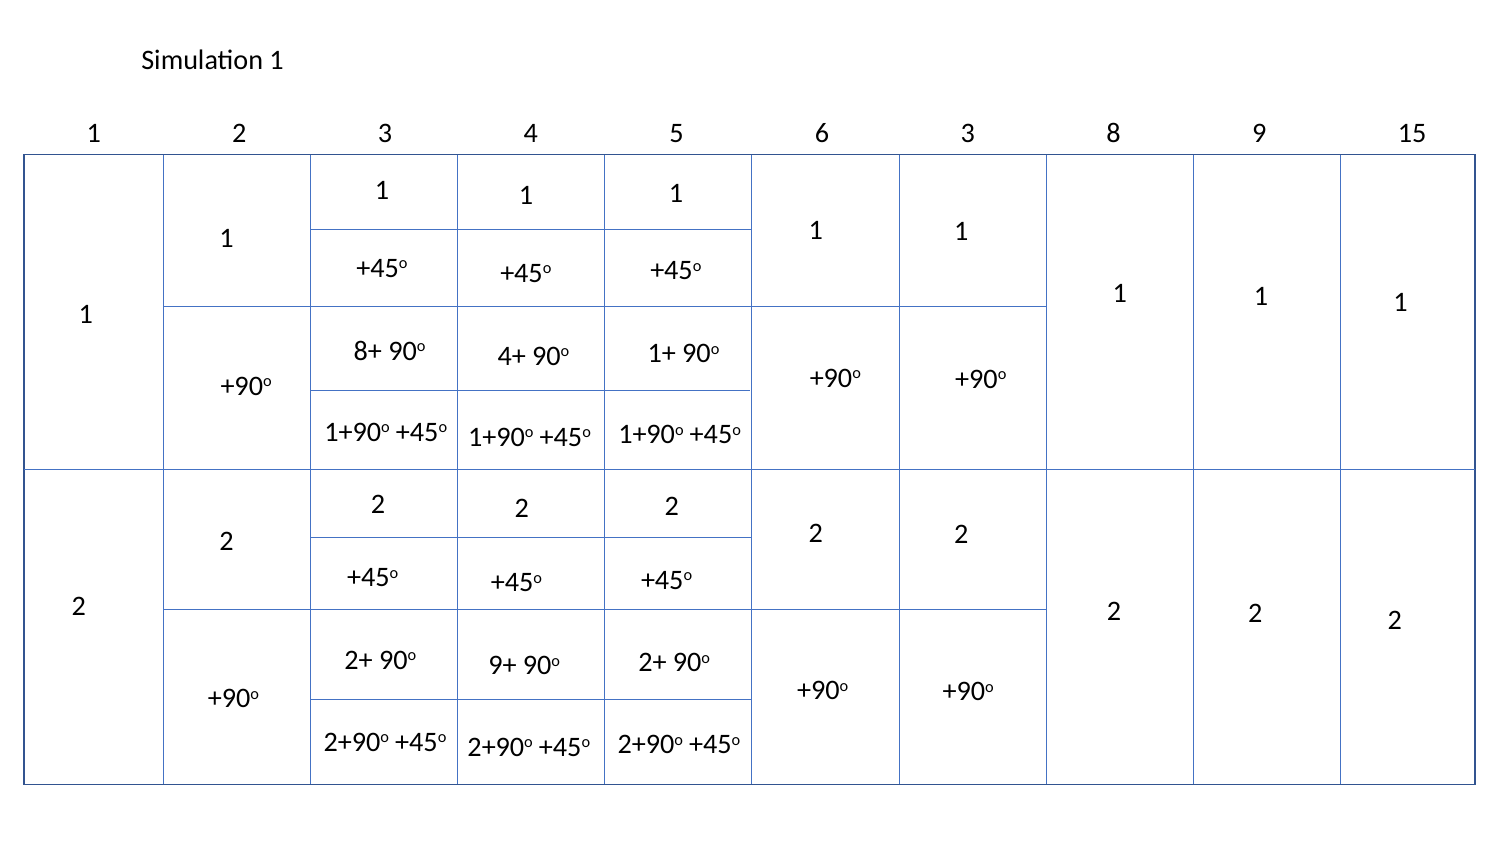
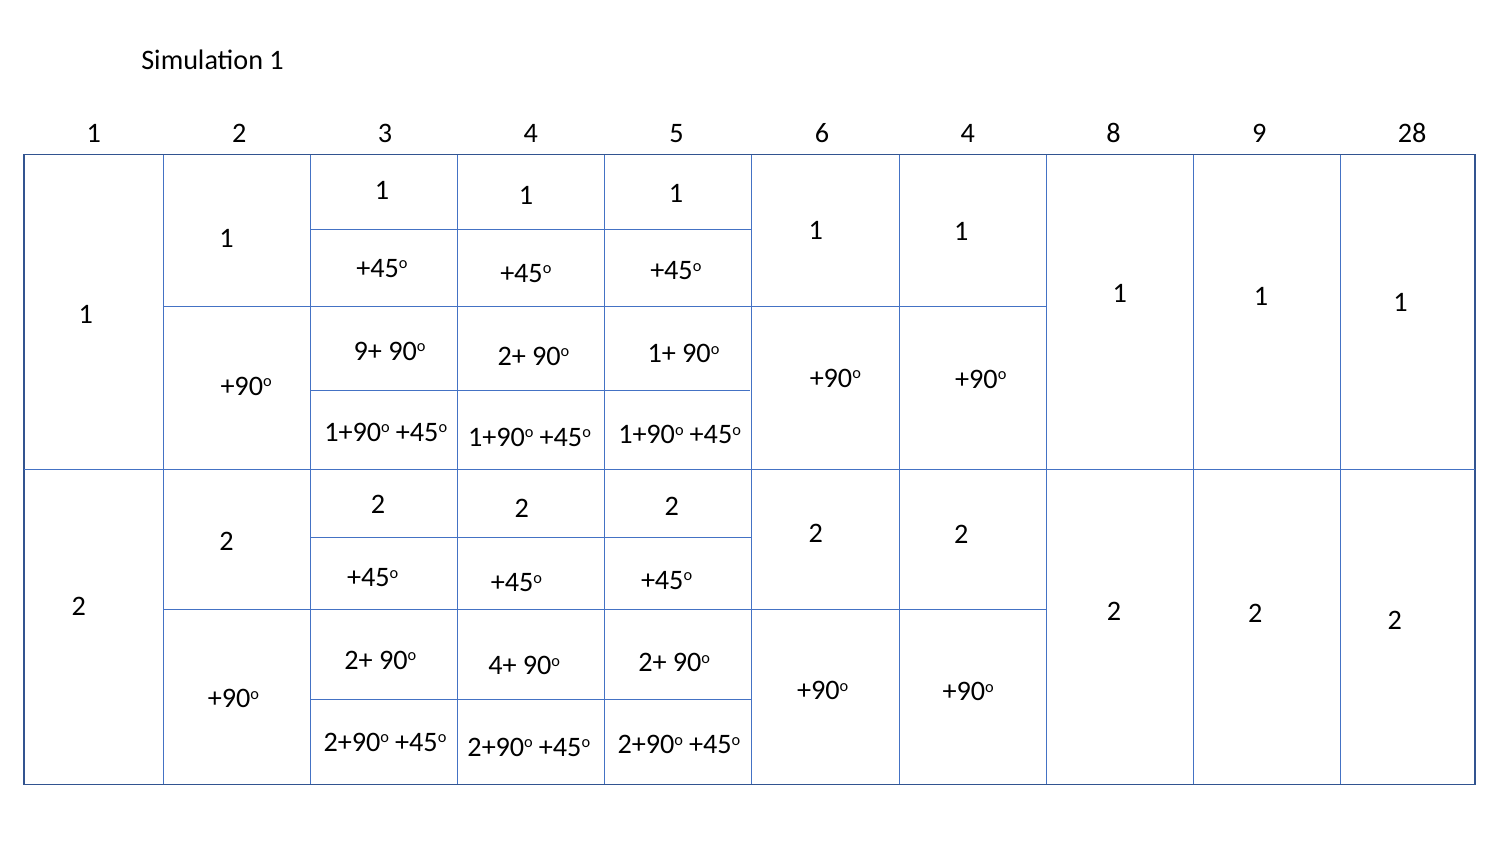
6 3: 3 -> 4
15: 15 -> 28
8+: 8+ -> 9+
4+ at (512, 356): 4+ -> 2+
9+: 9+ -> 4+
